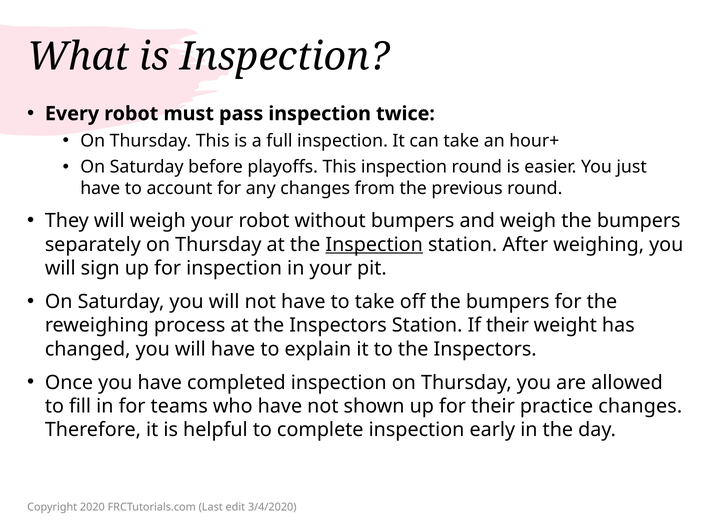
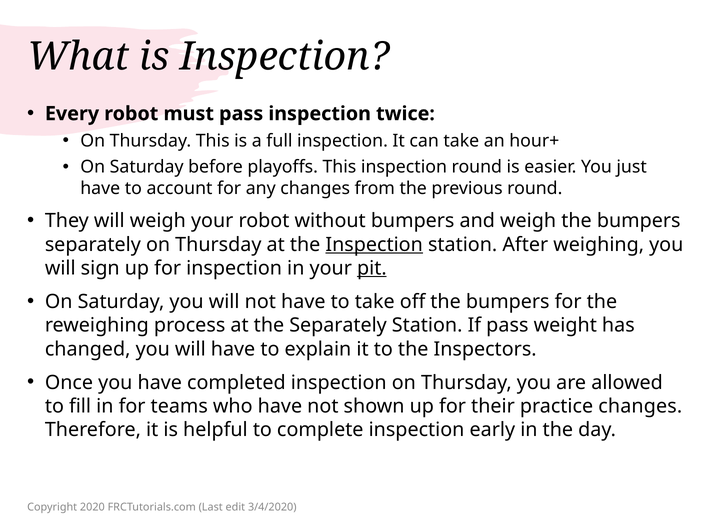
pit underline: none -> present
at the Inspectors: Inspectors -> Separately
If their: their -> pass
